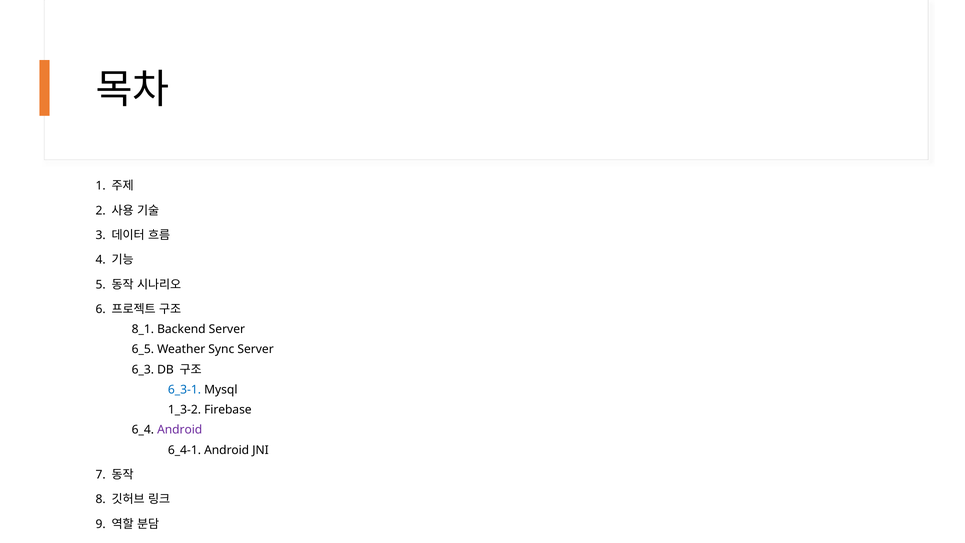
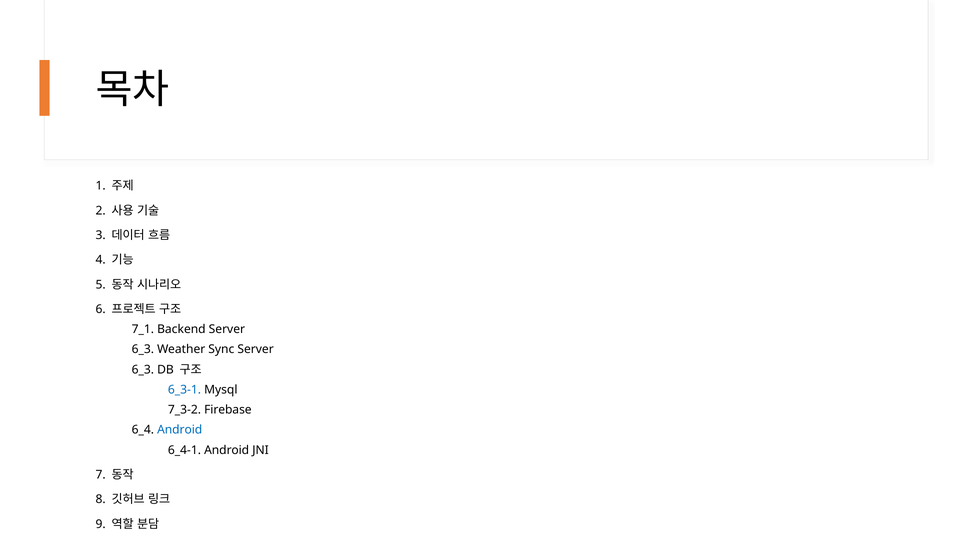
8_1: 8_1 -> 7_1
6_5 at (143, 349): 6_5 -> 6_3
1_3-2: 1_3-2 -> 7_3-2
Android at (180, 430) colour: purple -> blue
